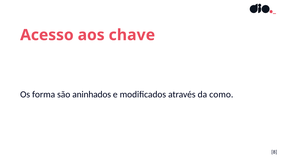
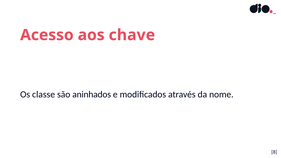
forma: forma -> classe
como: como -> nome
